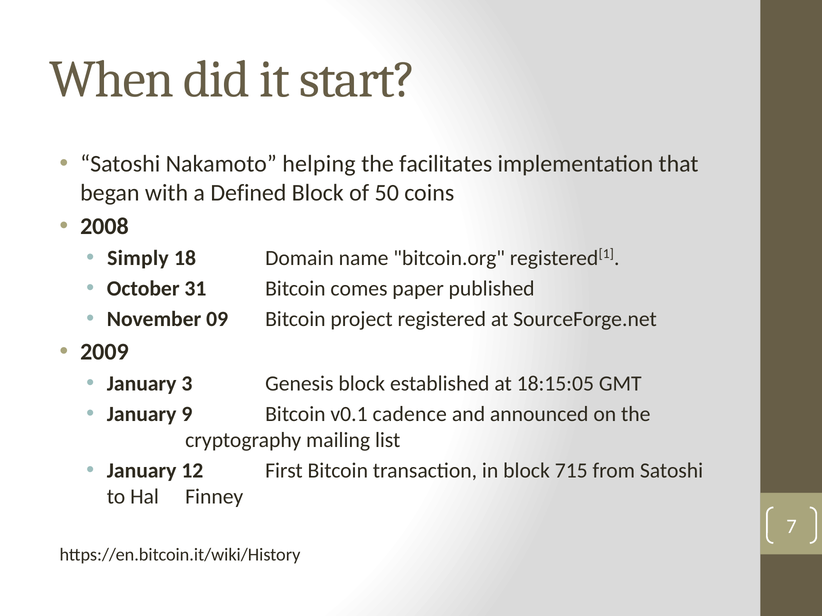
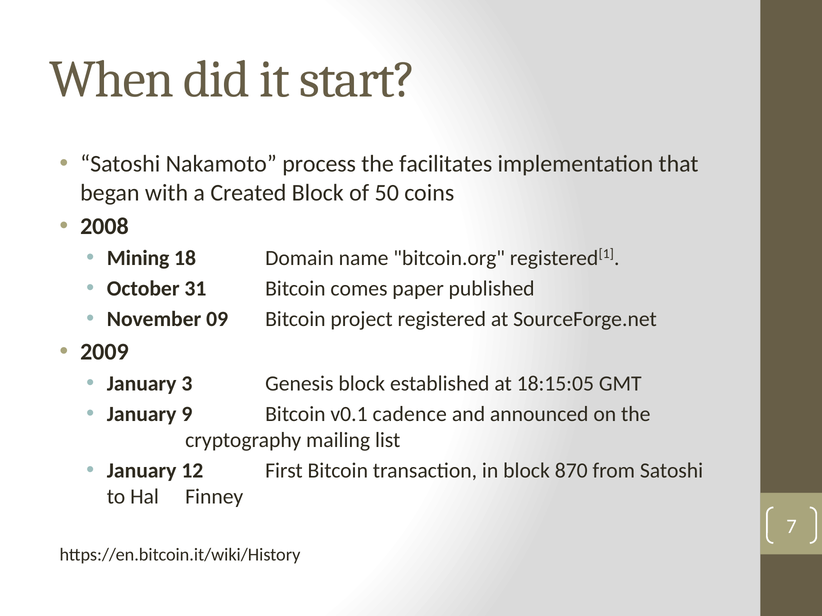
helping: helping -> process
Defined: Defined -> Created
Simply: Simply -> Mining
715: 715 -> 870
